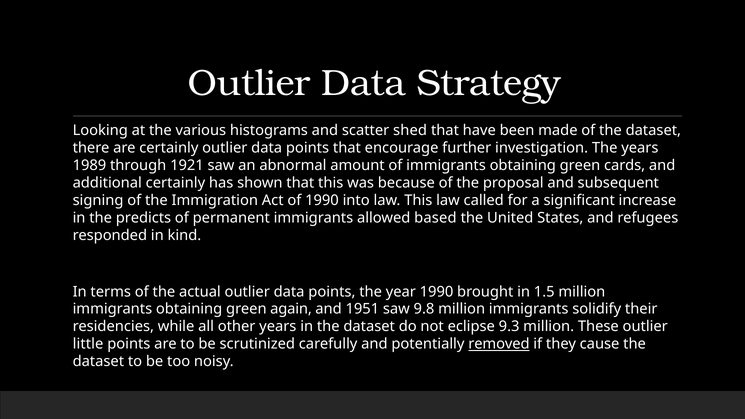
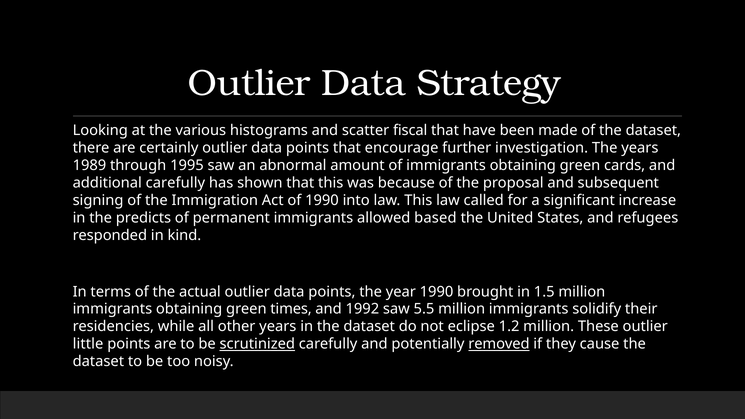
shed: shed -> fiscal
1921: 1921 -> 1995
additional certainly: certainly -> carefully
again: again -> times
1951: 1951 -> 1992
9.8: 9.8 -> 5.5
9.3: 9.3 -> 1.2
scrutinized underline: none -> present
